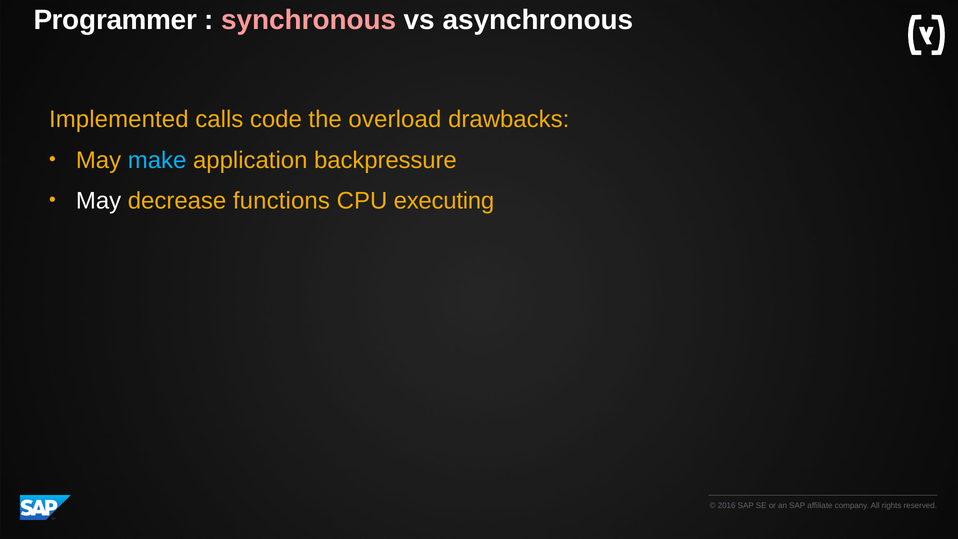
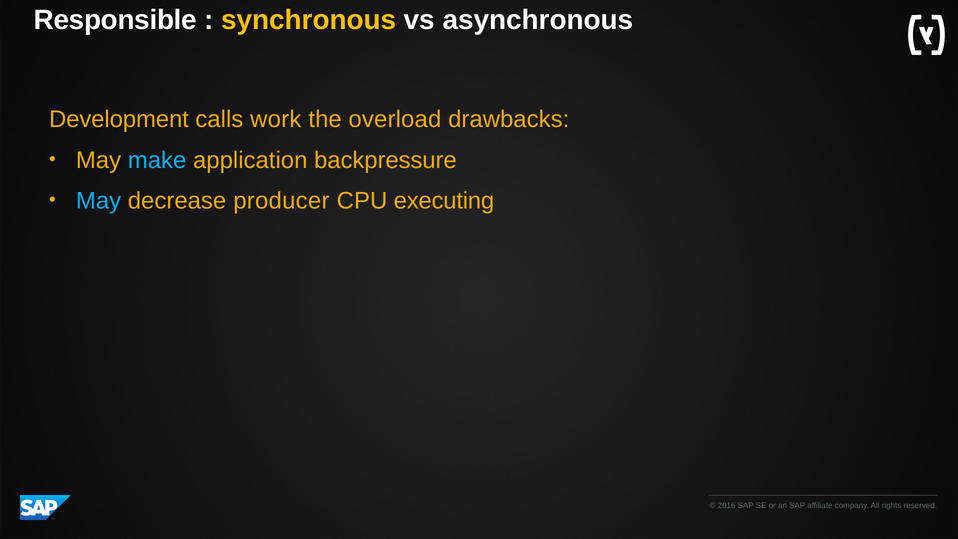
Programmer: Programmer -> Responsible
synchronous colour: pink -> yellow
Implemented: Implemented -> Development
code: code -> work
May at (99, 201) colour: white -> light blue
functions: functions -> producer
